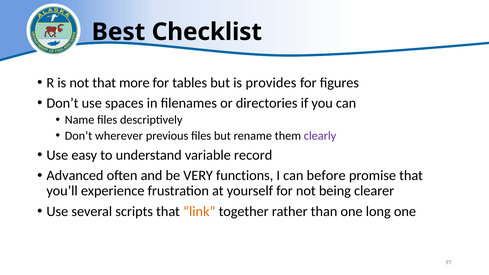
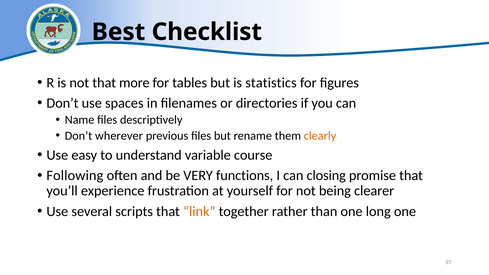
provides: provides -> statistics
clearly colour: purple -> orange
record: record -> course
Advanced: Advanced -> Following
before: before -> closing
